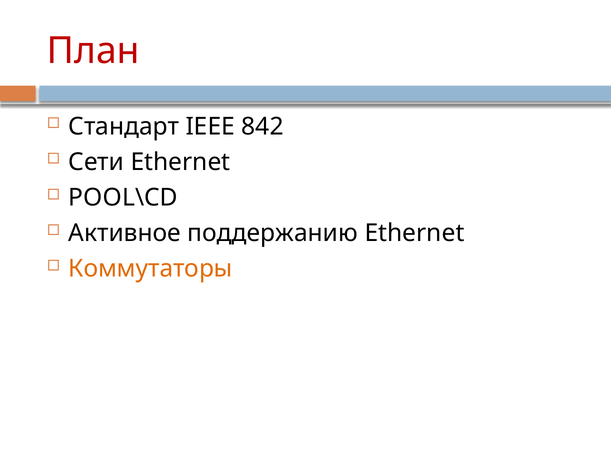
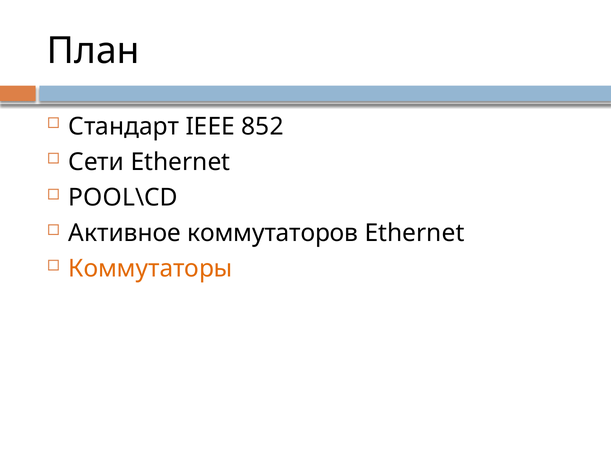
План colour: red -> black
842: 842 -> 852
поддержанию: поддержанию -> коммутаторов
